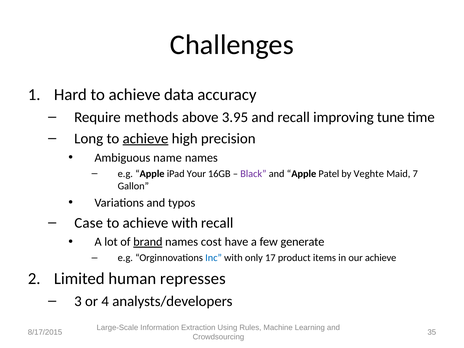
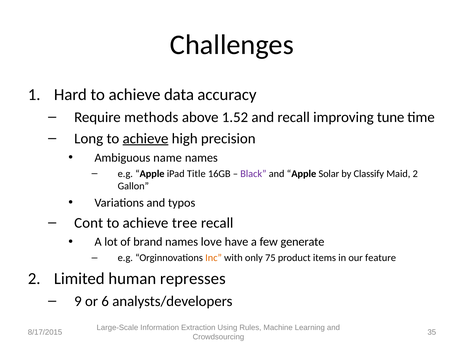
3.95: 3.95 -> 1.52
Your: Your -> Title
Patel: Patel -> Solar
Veghte: Veghte -> Classify
Maid 7: 7 -> 2
Case: Case -> Cont
achieve with: with -> tree
brand underline: present -> none
cost: cost -> love
Inc colour: blue -> orange
17: 17 -> 75
our achieve: achieve -> feature
3: 3 -> 9
4: 4 -> 6
